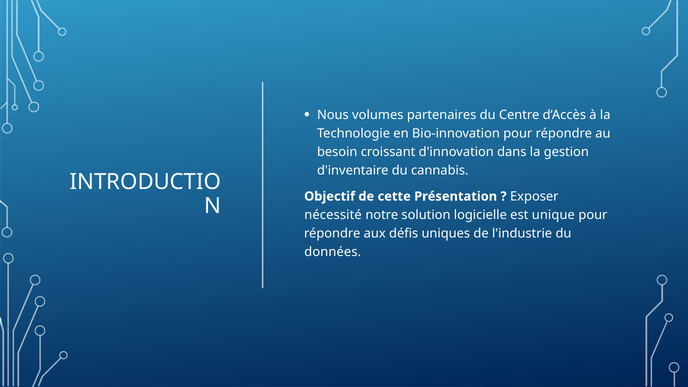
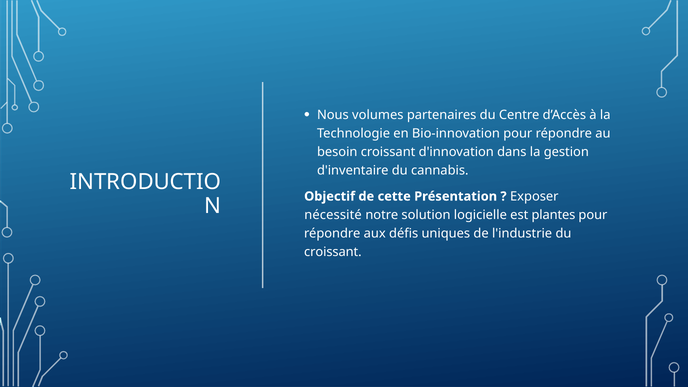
unique: unique -> plantes
données at (333, 252): données -> croissant
